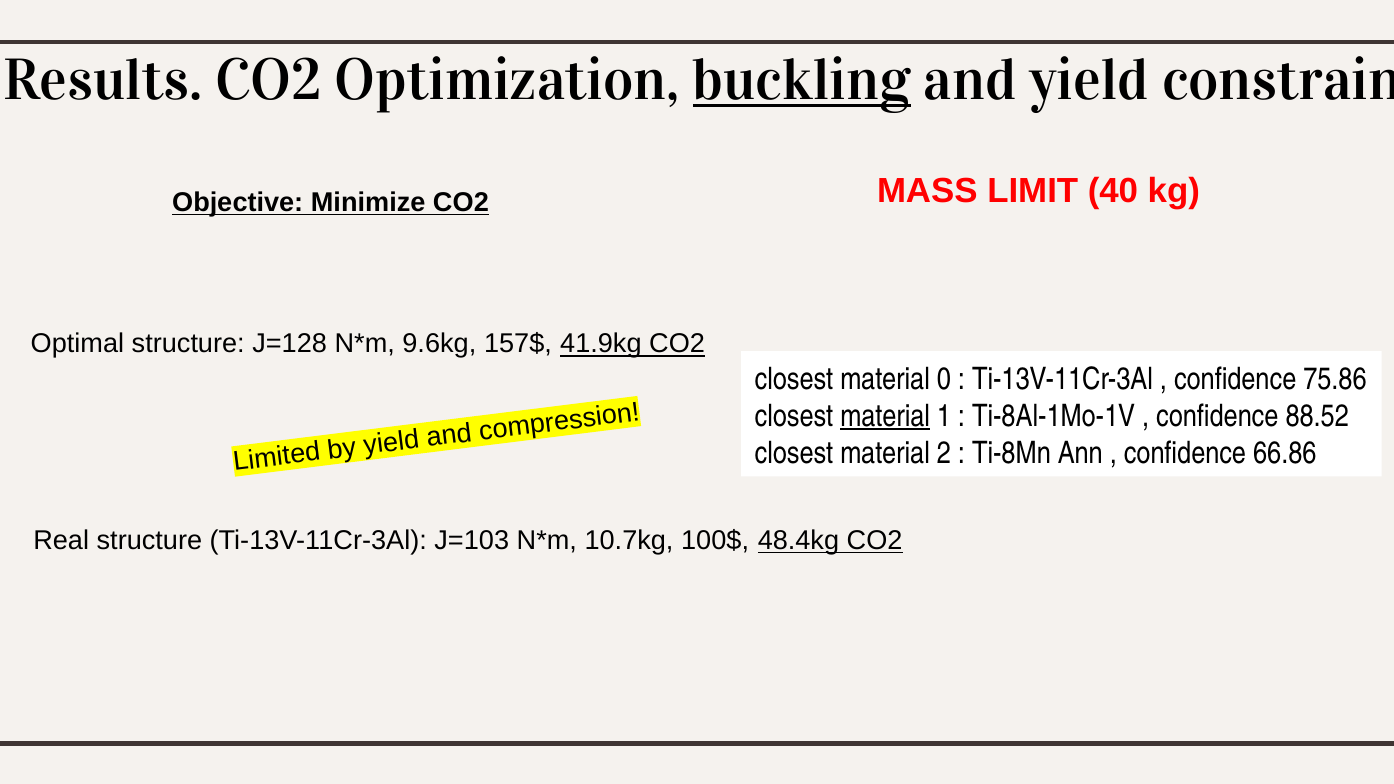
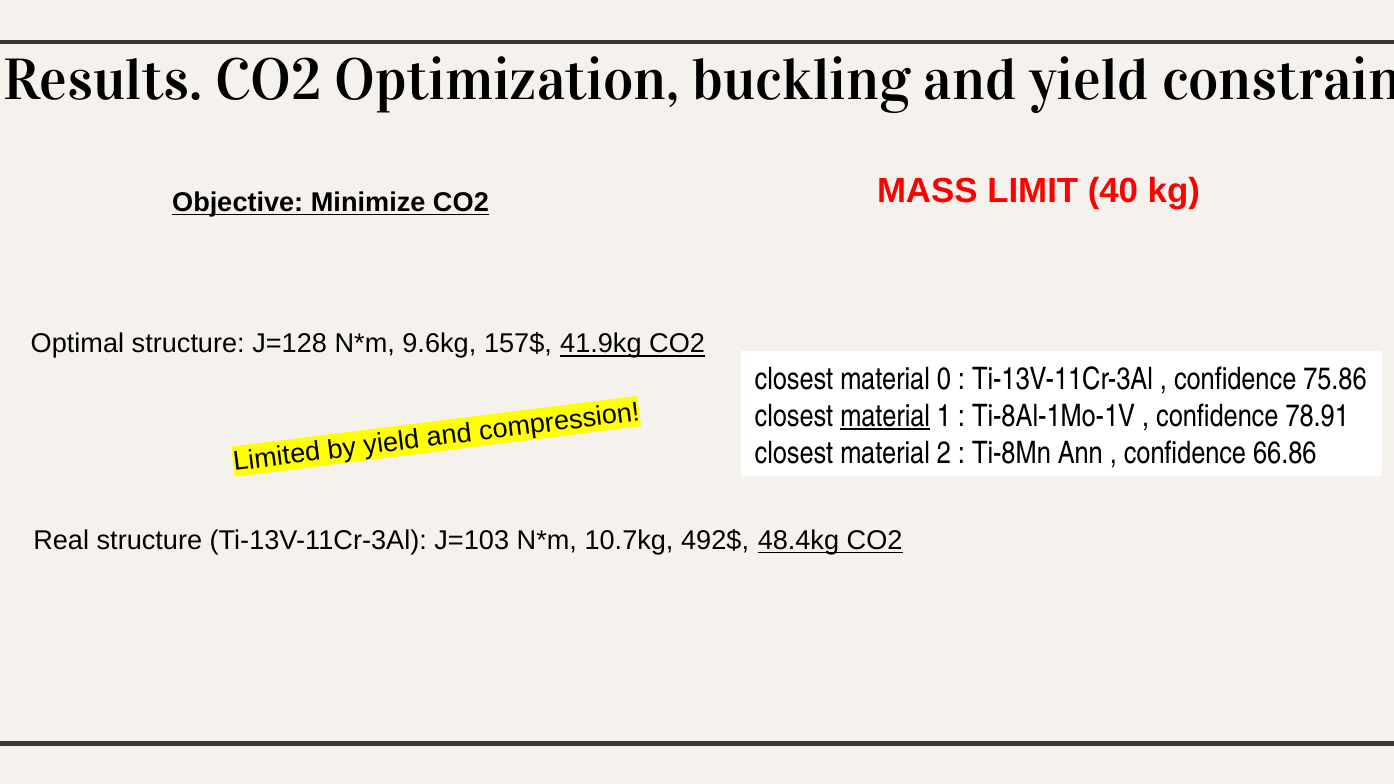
buckling underline: present -> none
88.52: 88.52 -> 78.91
100$: 100$ -> 492$
